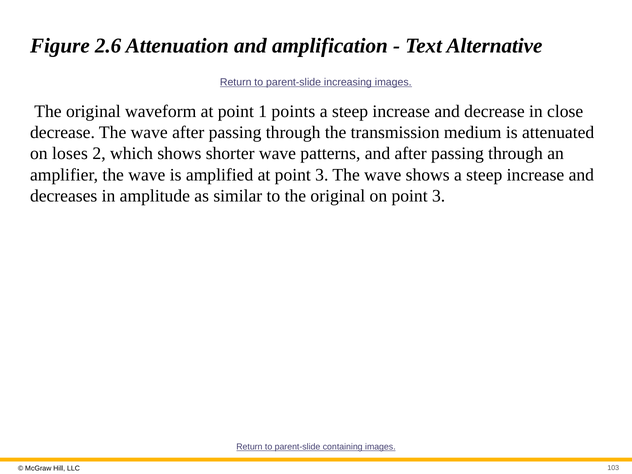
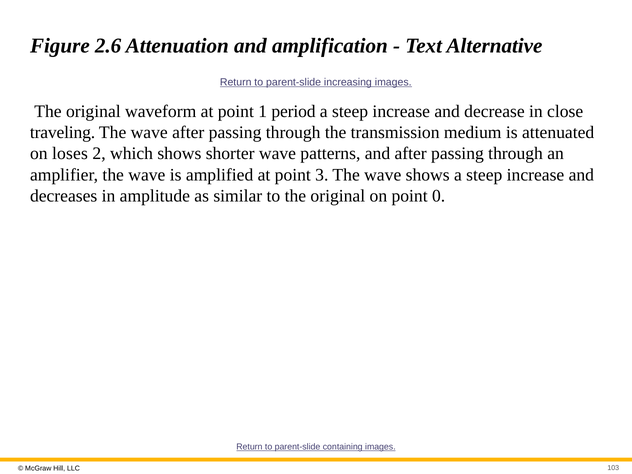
points: points -> period
decrease at (62, 133): decrease -> traveling
on point 3: 3 -> 0
